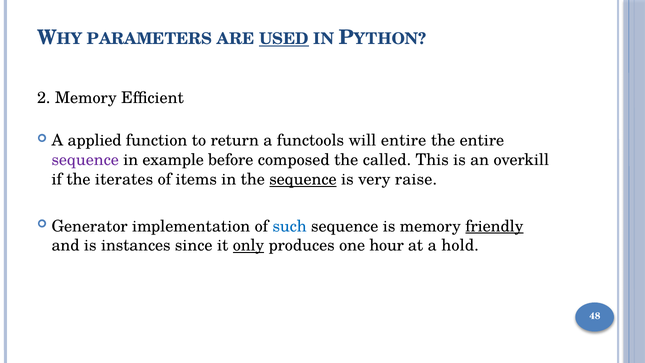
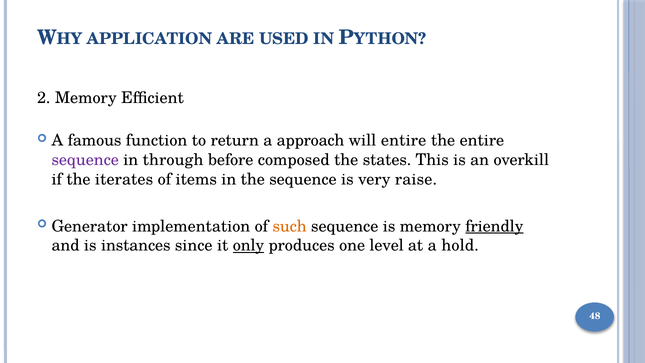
PARAMETERS: PARAMETERS -> APPLICATION
USED underline: present -> none
applied: applied -> famous
functools: functools -> approach
example: example -> through
called: called -> states
sequence at (303, 179) underline: present -> none
such colour: blue -> orange
hour: hour -> level
